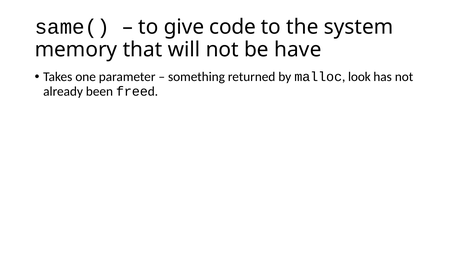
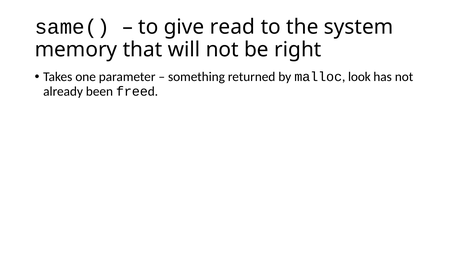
code: code -> read
have: have -> right
